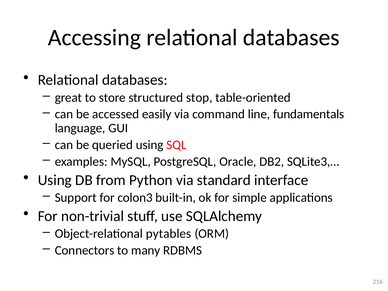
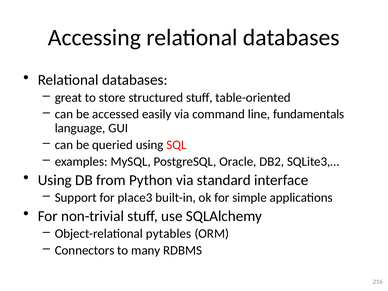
structured stop: stop -> stuff
colon3: colon3 -> place3
